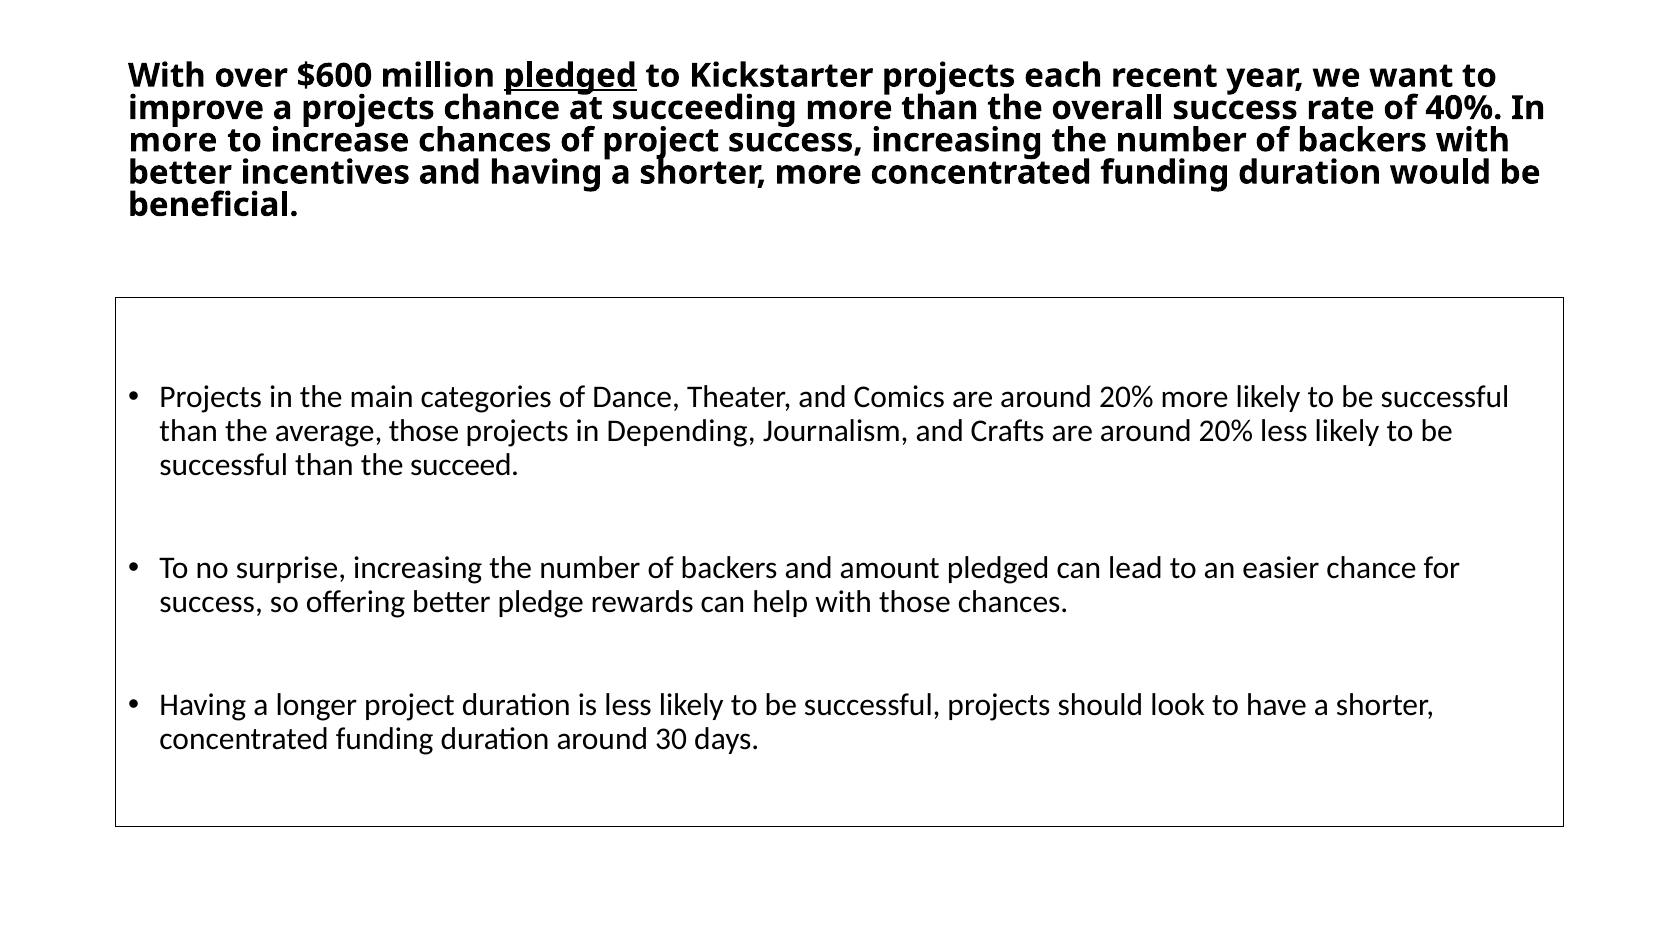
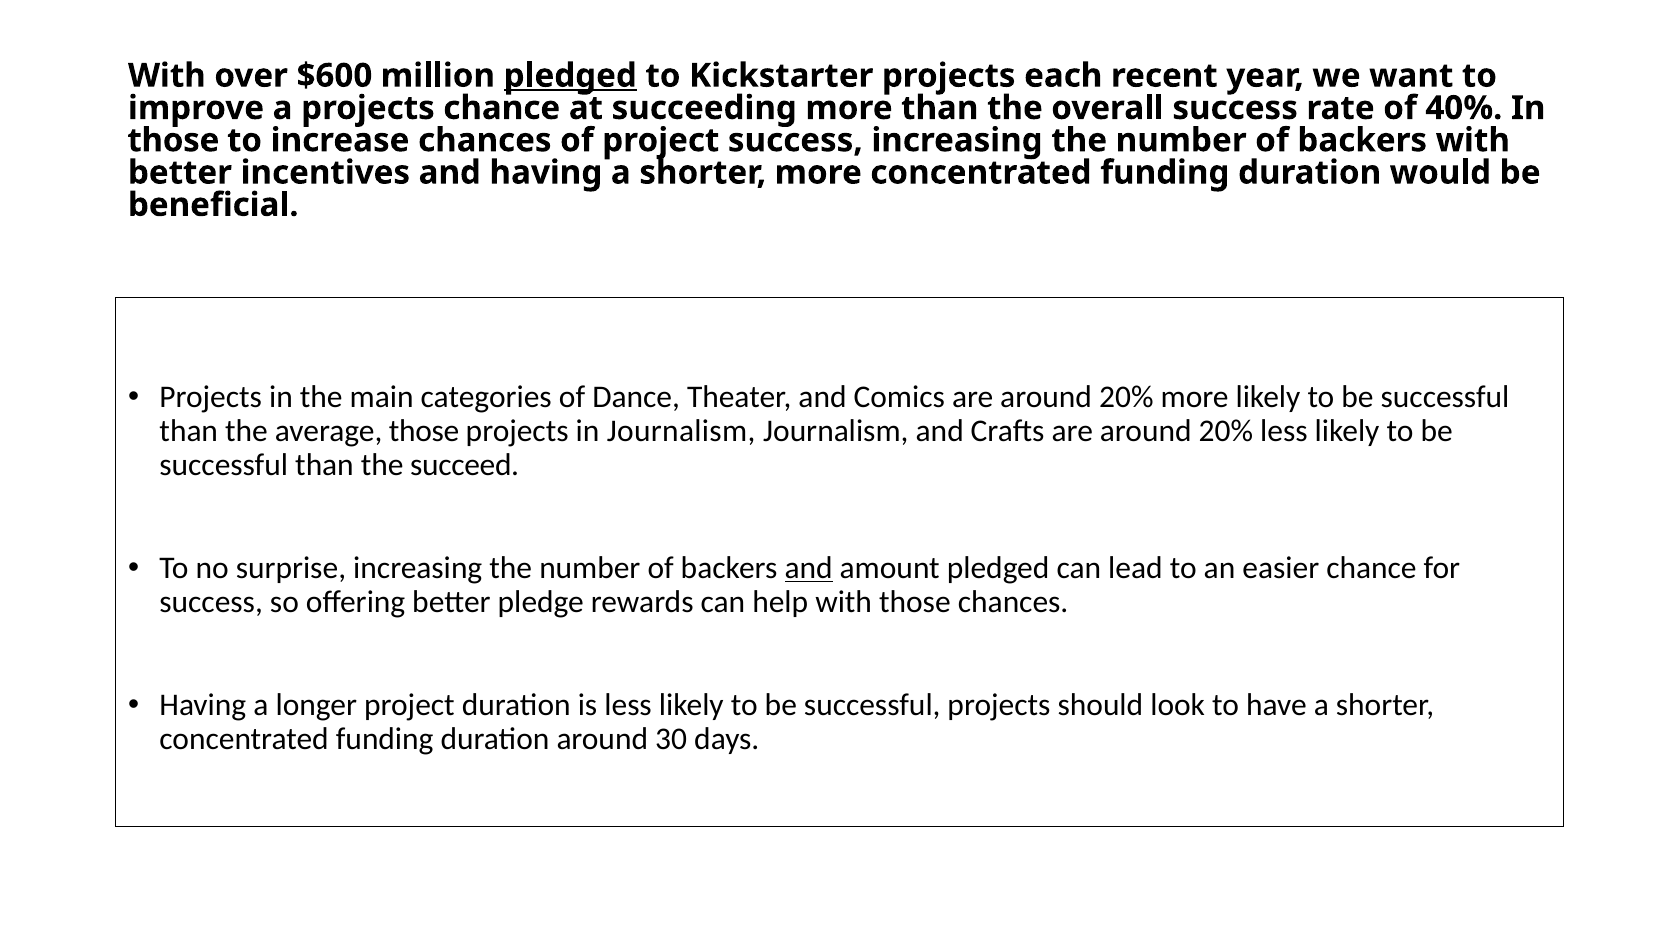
more at (173, 140): more -> those
in Depending: Depending -> Journalism
and at (809, 568) underline: none -> present
